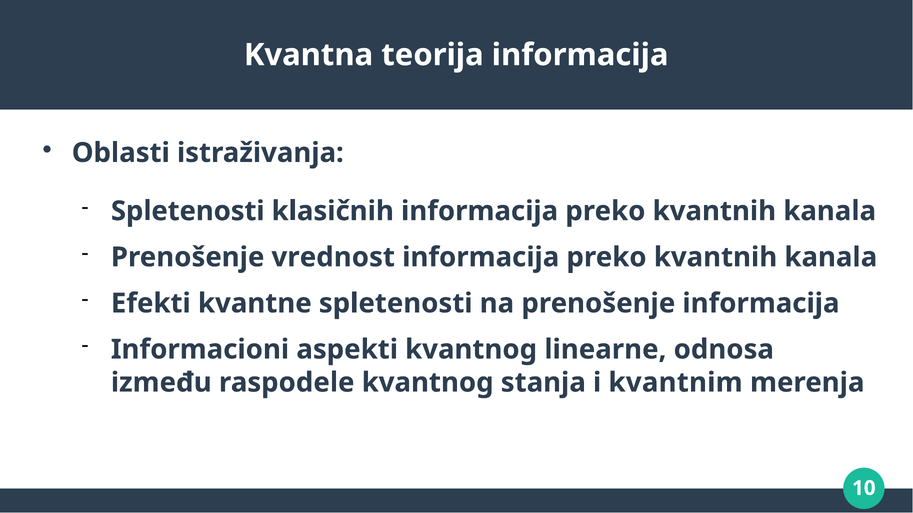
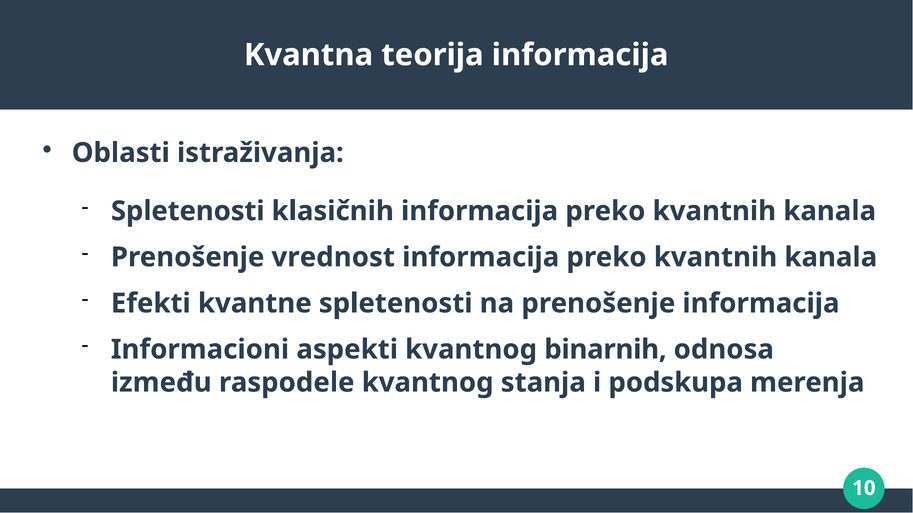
linearne: linearne -> binarnih
kvantnim: kvantnim -> podskupa
